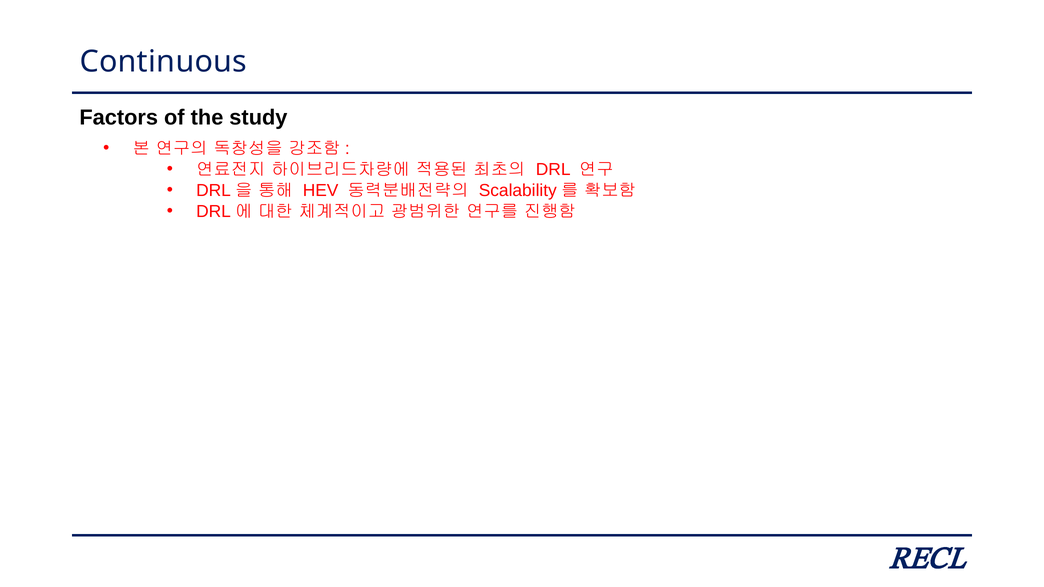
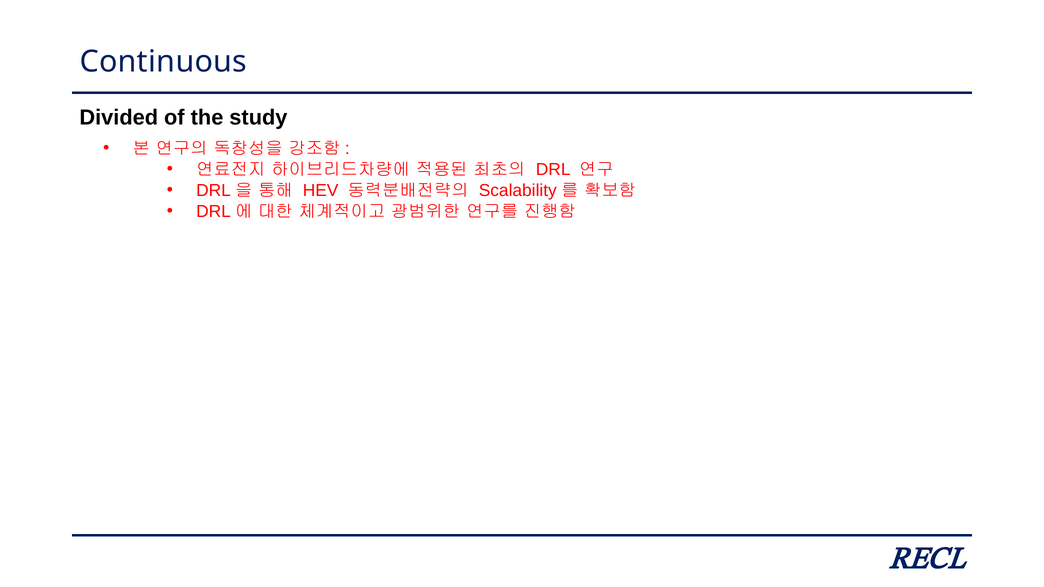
Factors: Factors -> Divided
